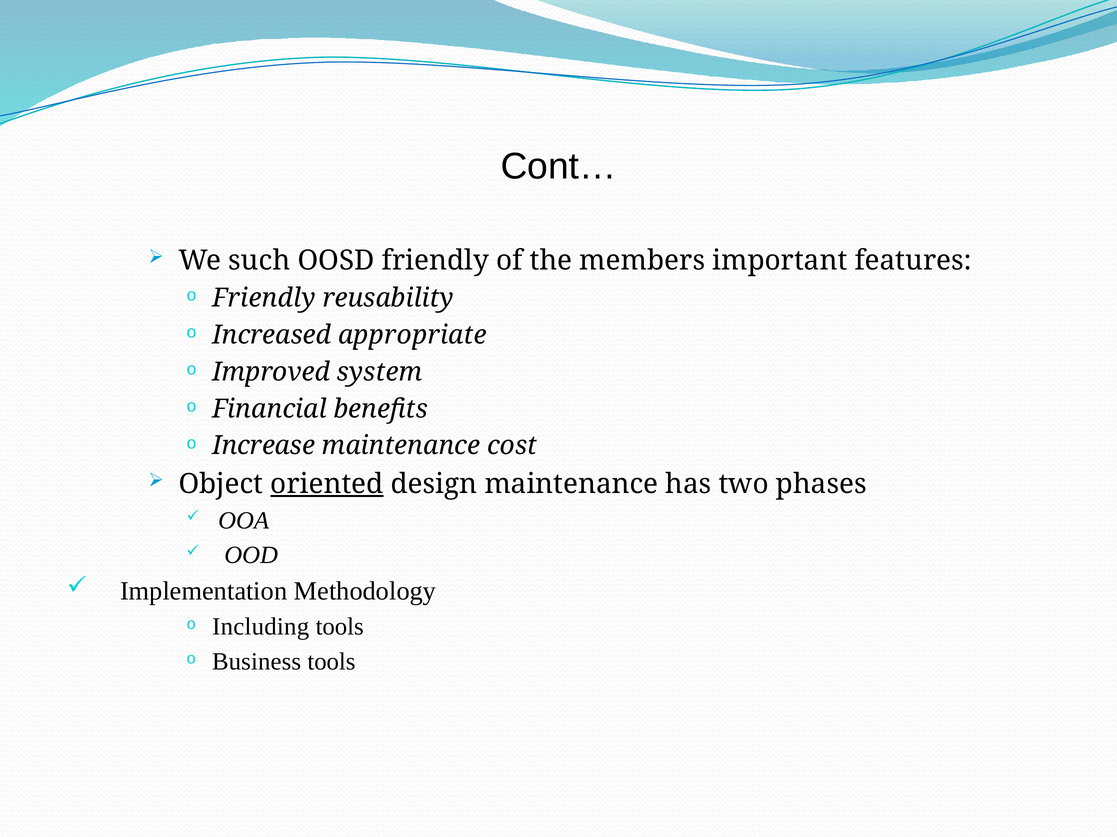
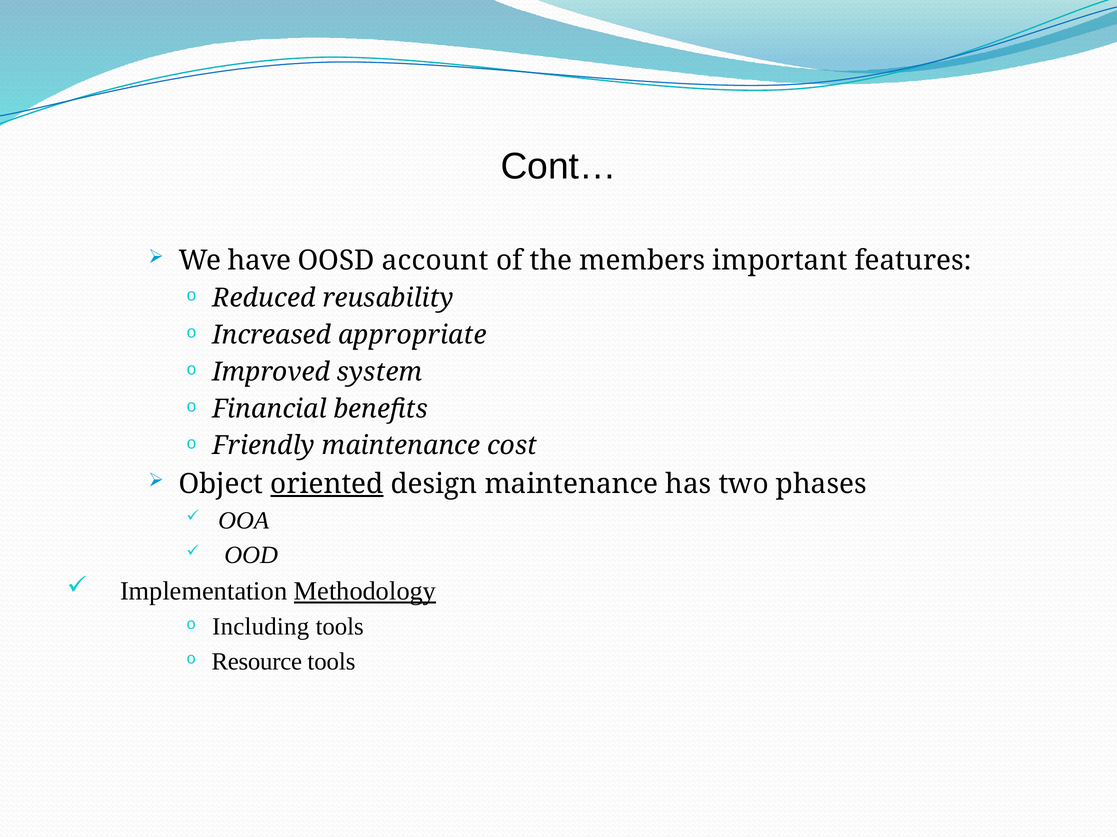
such: such -> have
OOSD friendly: friendly -> account
Friendly at (264, 298): Friendly -> Reduced
Increase: Increase -> Friendly
Methodology underline: none -> present
Business: Business -> Resource
